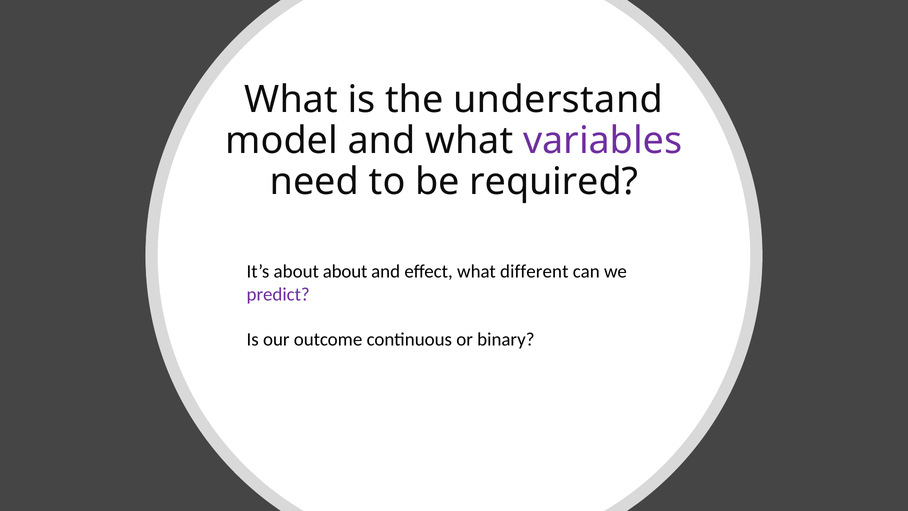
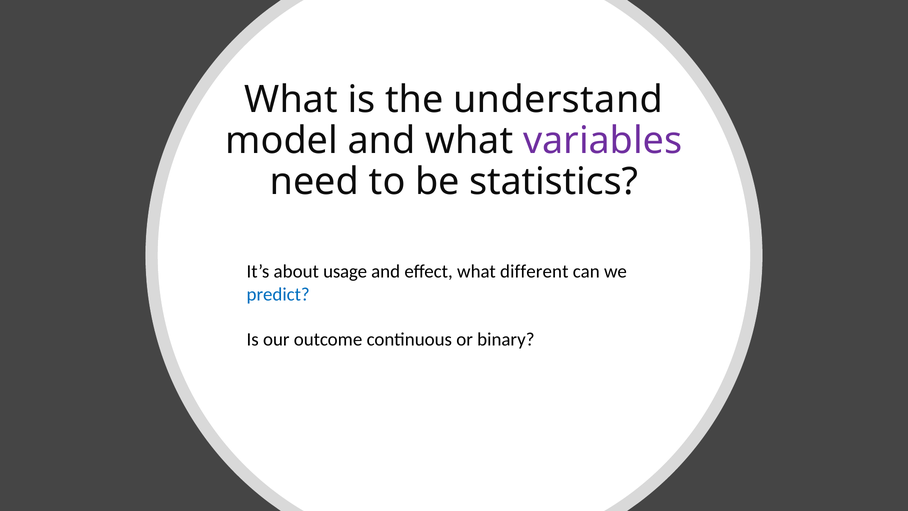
required: required -> statistics
about about: about -> usage
predict colour: purple -> blue
